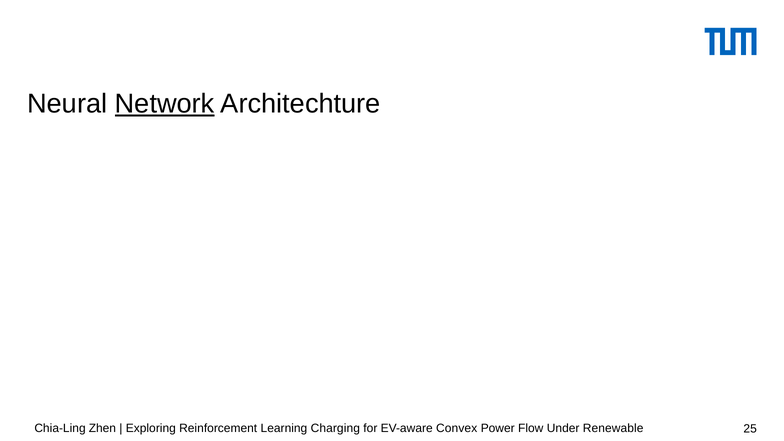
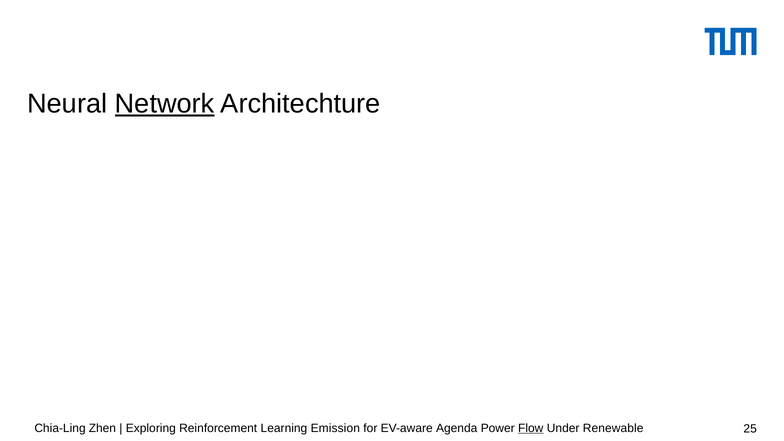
Charging: Charging -> Emission
Convex: Convex -> Agenda
Flow underline: none -> present
